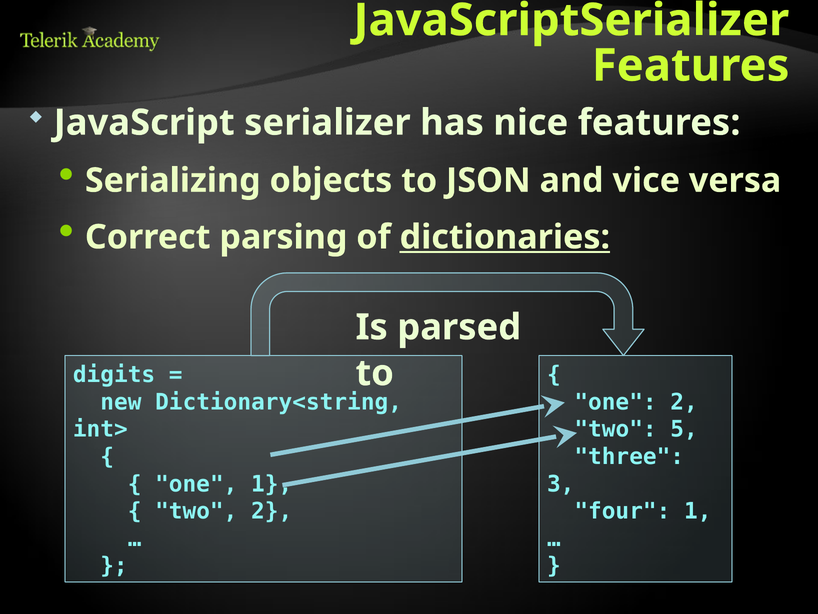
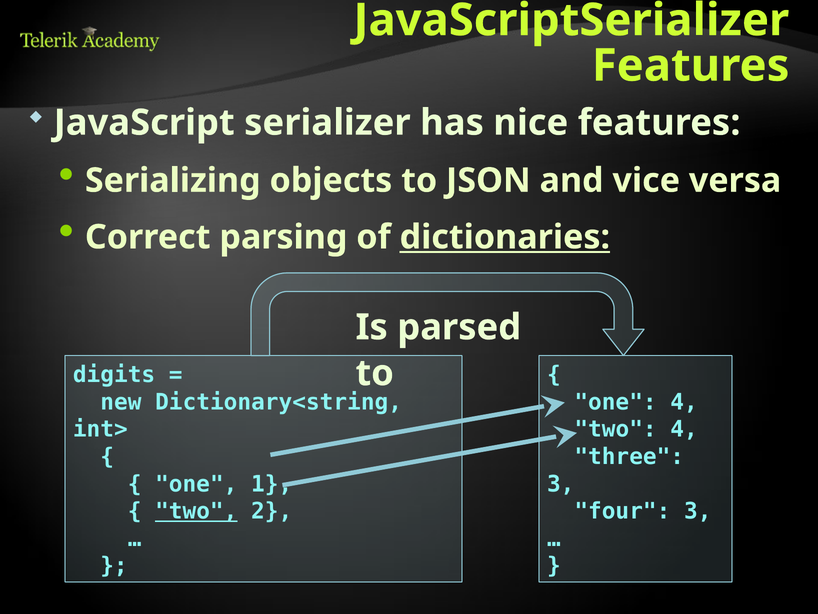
one 2: 2 -> 4
two 5: 5 -> 4
two at (196, 511) underline: none -> present
four 1: 1 -> 3
